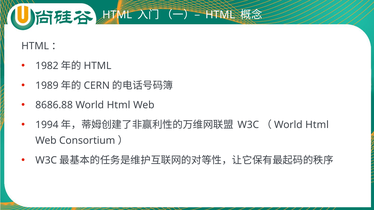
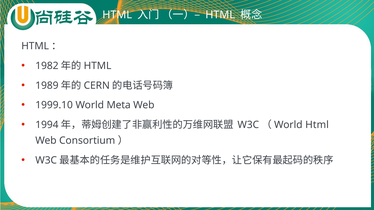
8686.88: 8686.88 -> 1999.10
Html at (119, 105): Html -> Meta
